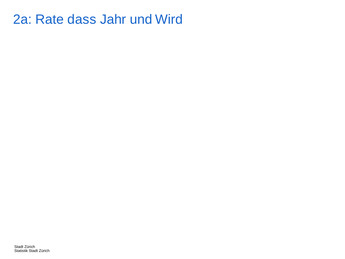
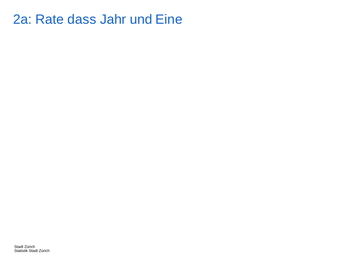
Wird: Wird -> Eine
